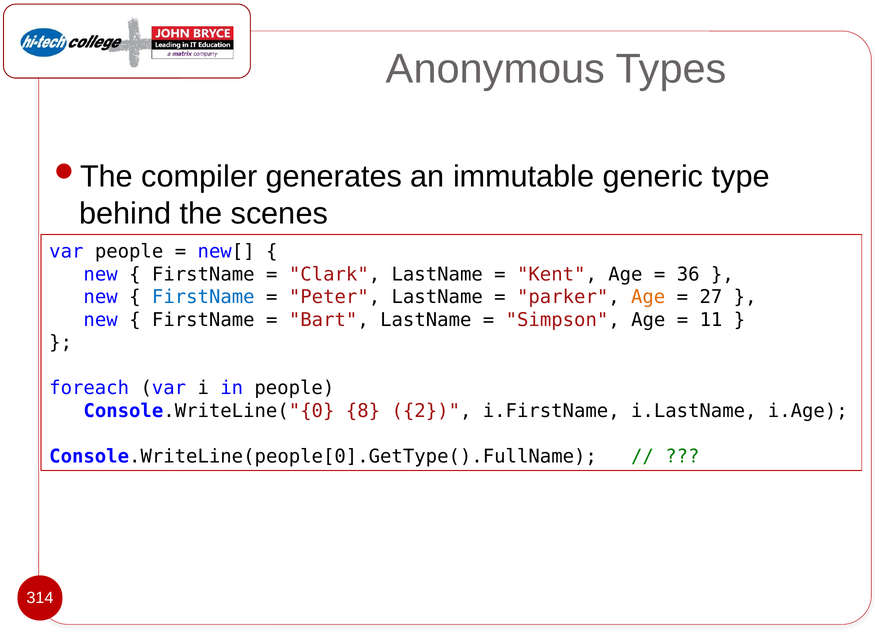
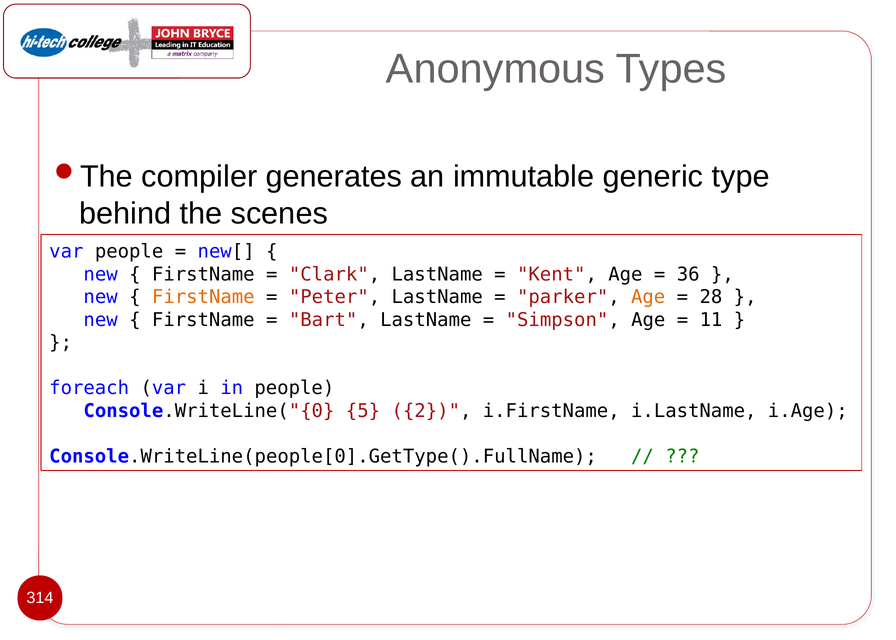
FirstName at (203, 297) colour: blue -> orange
27: 27 -> 28
8: 8 -> 5
